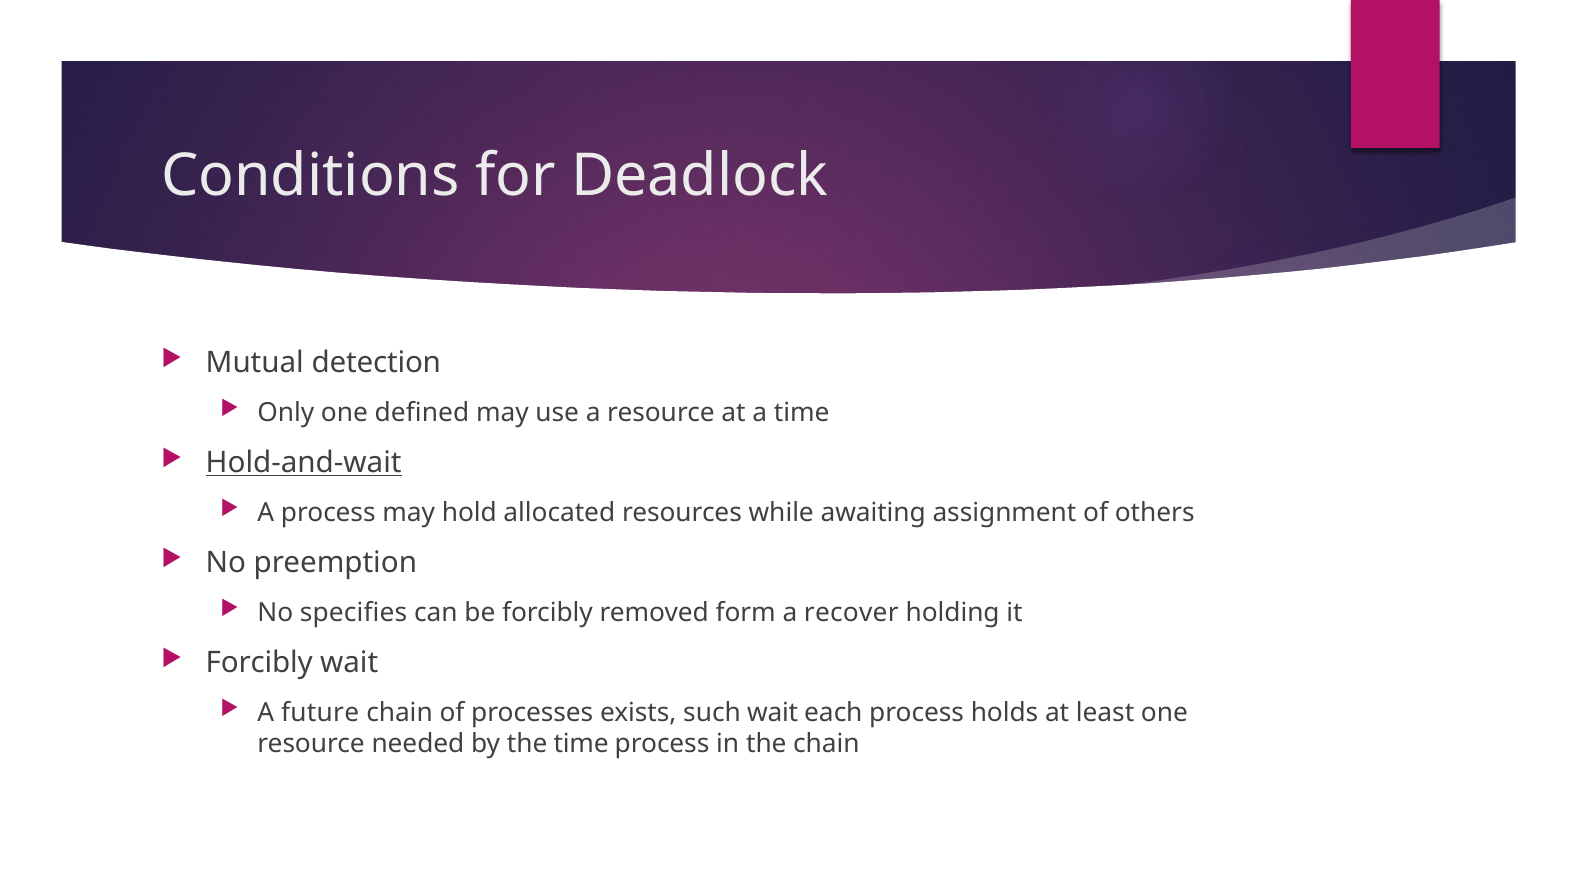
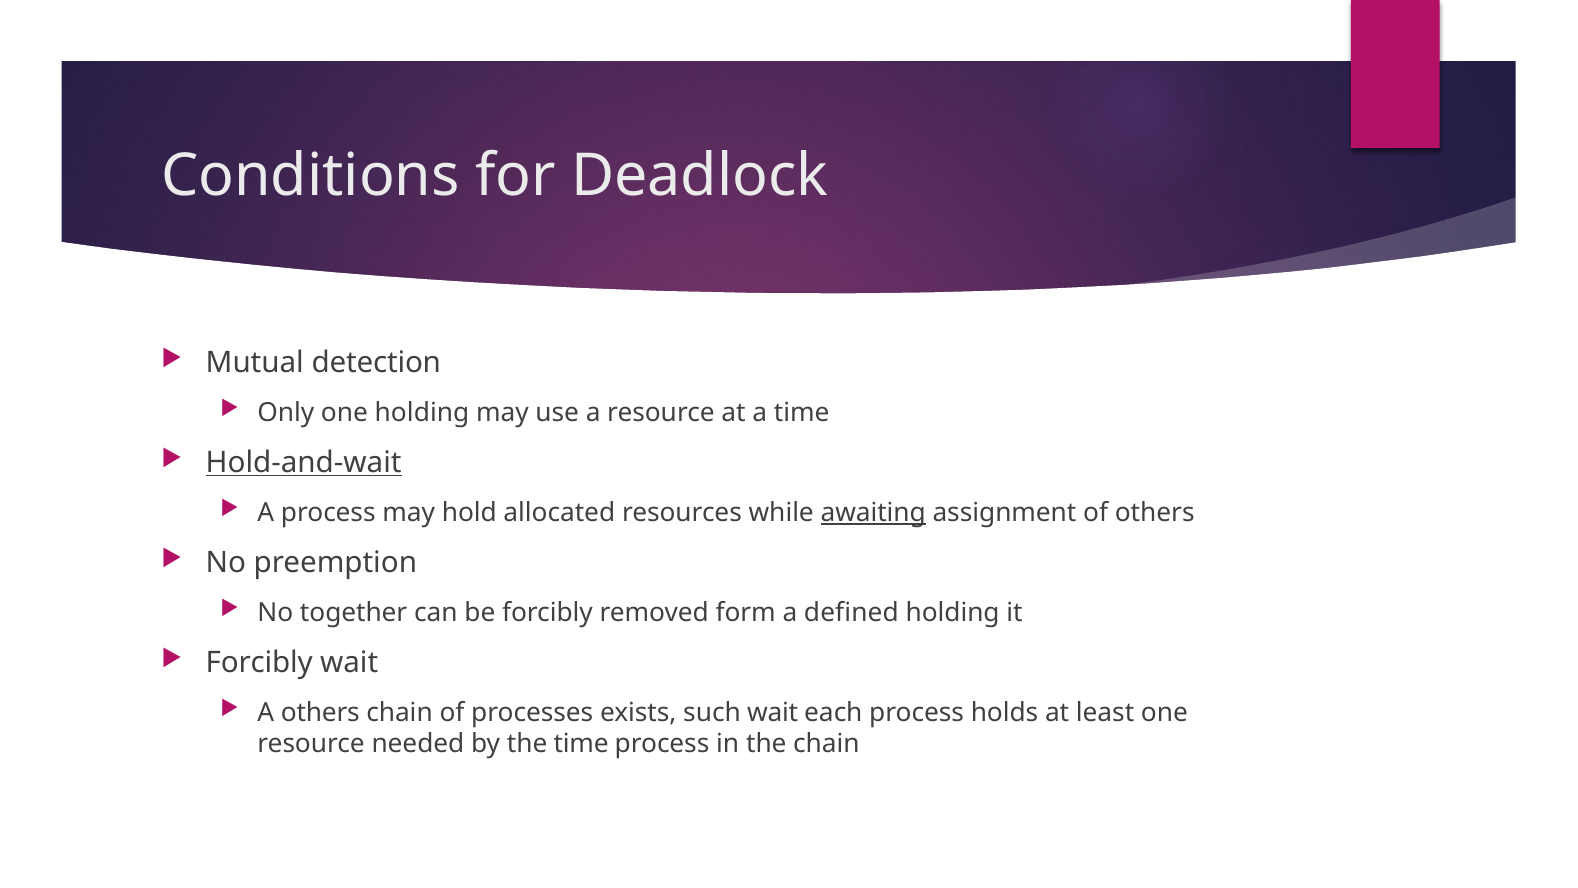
one defined: defined -> holding
awaiting underline: none -> present
specifies: specifies -> together
recover: recover -> defined
A future: future -> others
